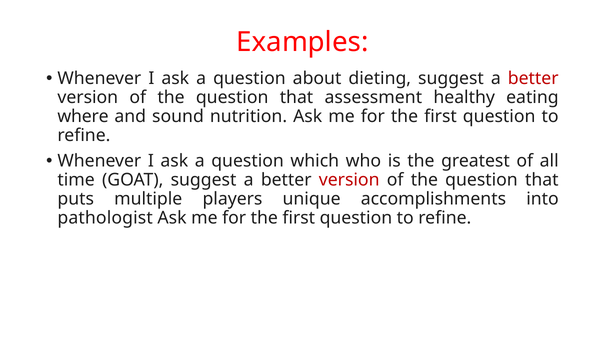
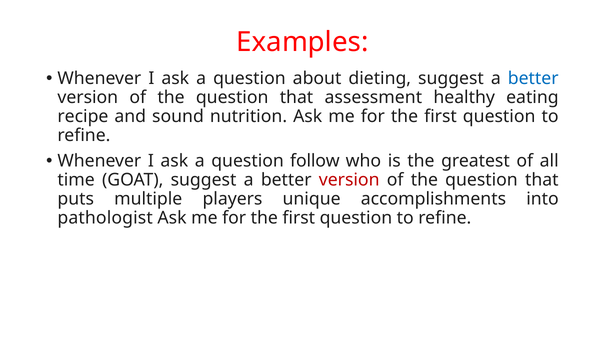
better at (533, 79) colour: red -> blue
where: where -> recipe
which: which -> follow
